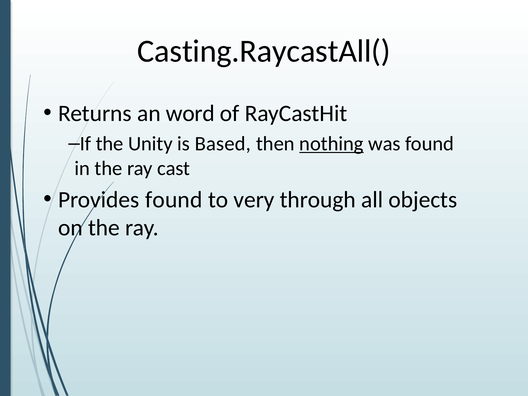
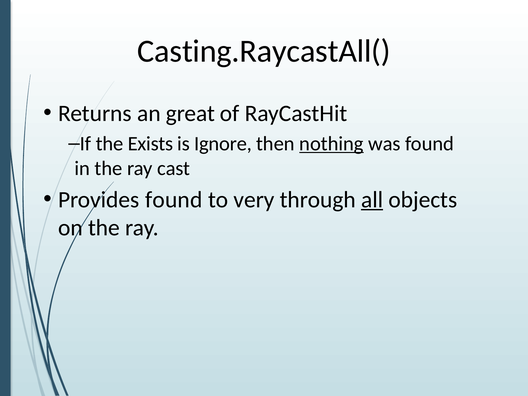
word: word -> great
Unity: Unity -> Exists
Based: Based -> Ignore
all underline: none -> present
